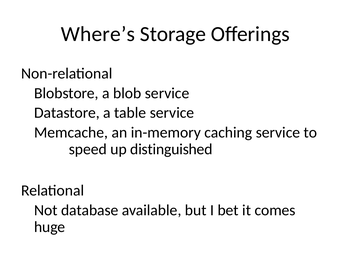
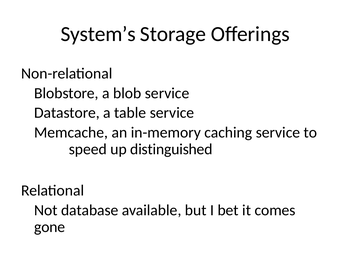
Where’s: Where’s -> System’s
huge: huge -> gone
